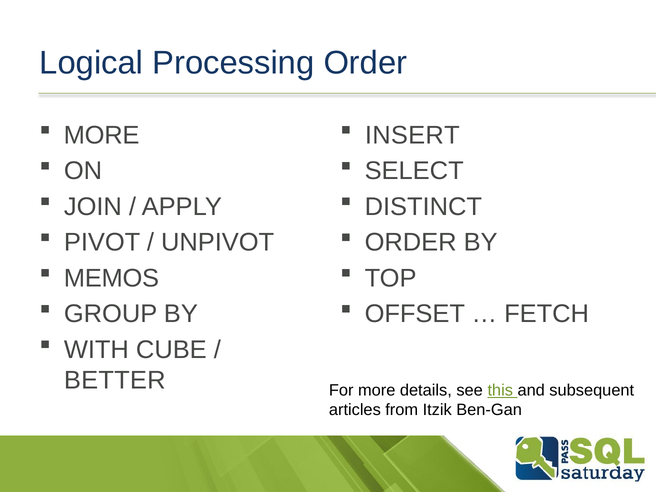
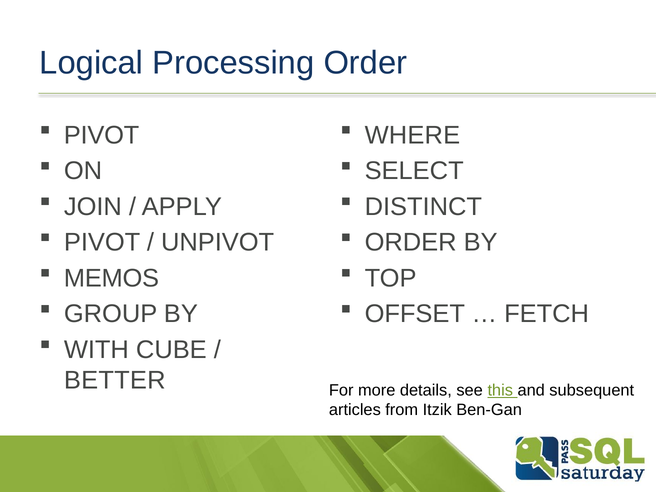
MORE at (102, 135): MORE -> PIVOT
INSERT: INSERT -> WHERE
